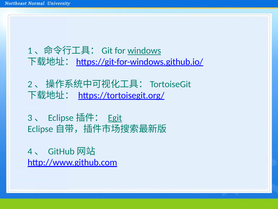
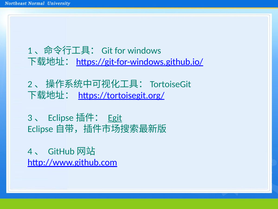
windows underline: present -> none
